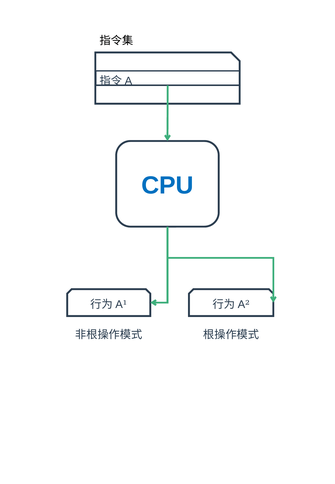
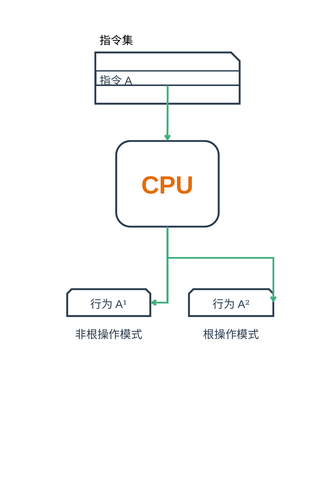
CPU colour: blue -> orange
